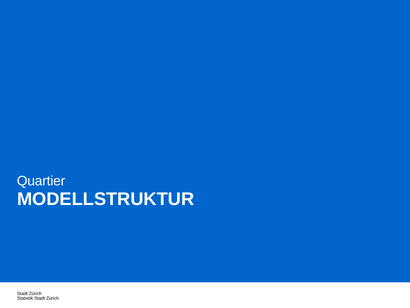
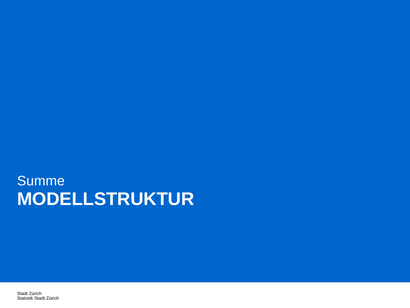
Quartier: Quartier -> Summe
